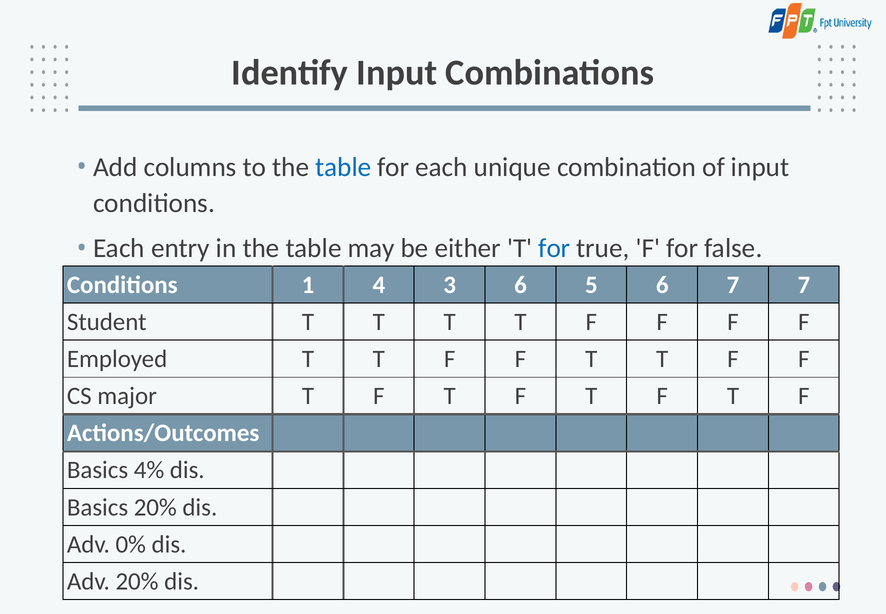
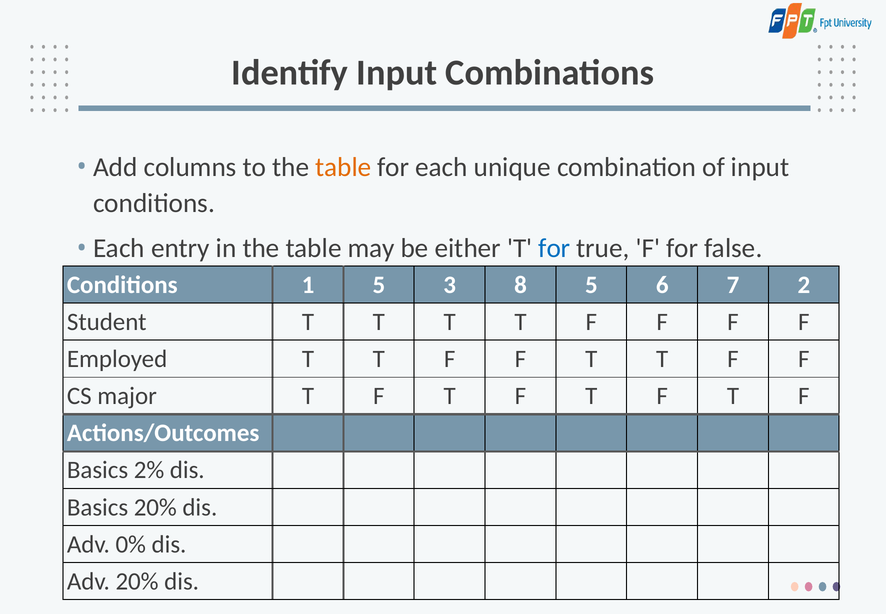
table at (343, 167) colour: blue -> orange
1 4: 4 -> 5
3 6: 6 -> 8
7 7: 7 -> 2
4%: 4% -> 2%
